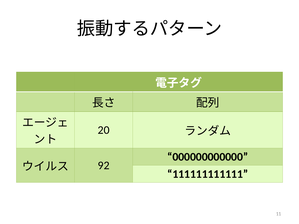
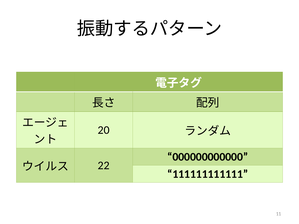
92: 92 -> 22
